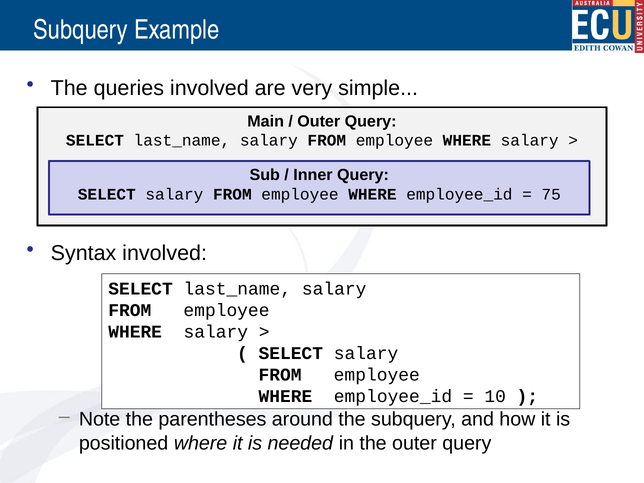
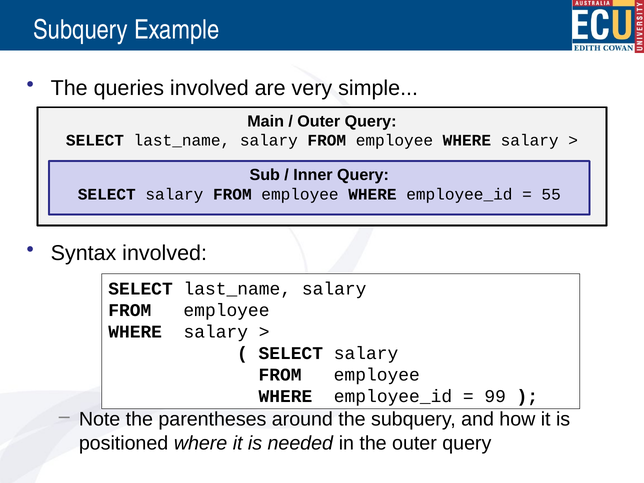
75: 75 -> 55
10: 10 -> 99
